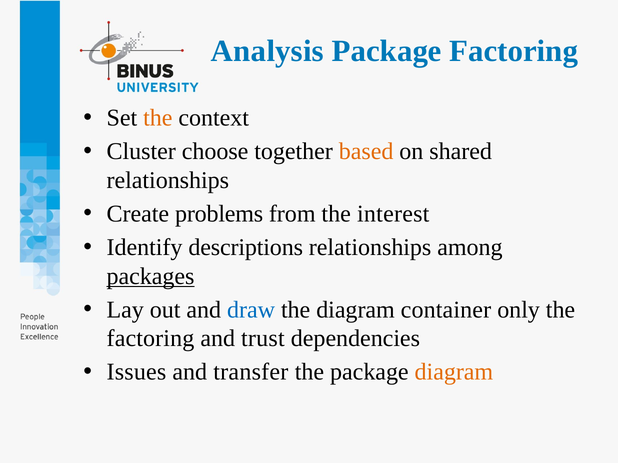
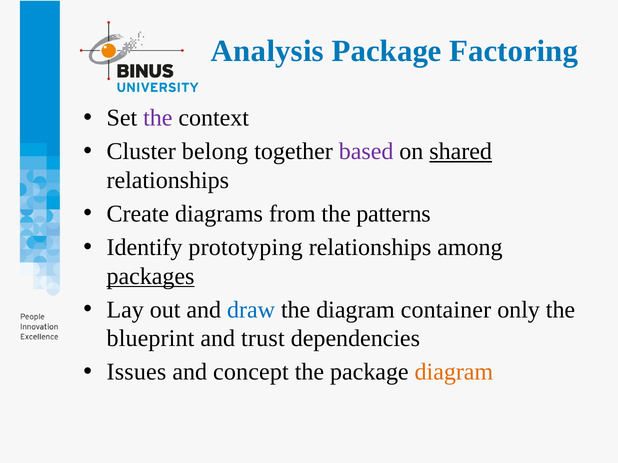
the at (158, 118) colour: orange -> purple
choose: choose -> belong
based colour: orange -> purple
shared underline: none -> present
problems: problems -> diagrams
interest: interest -> patterns
descriptions: descriptions -> prototyping
factoring at (150, 339): factoring -> blueprint
transfer: transfer -> concept
